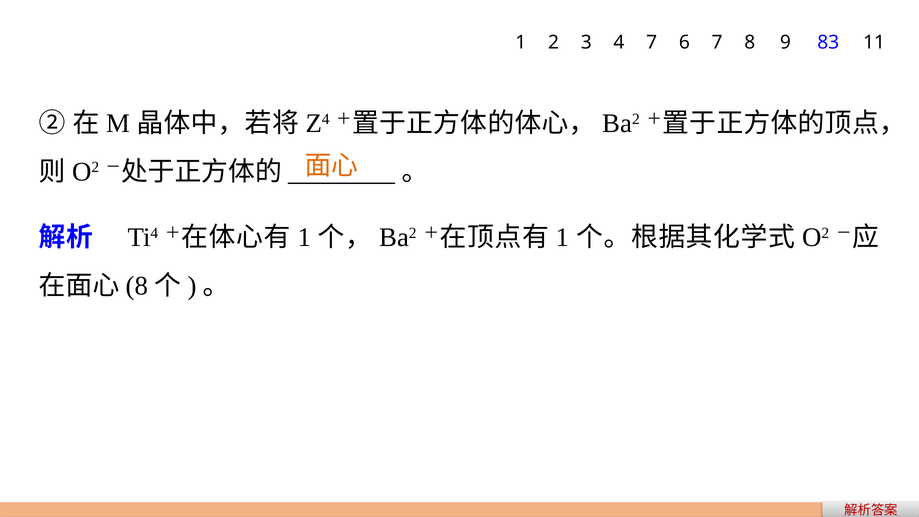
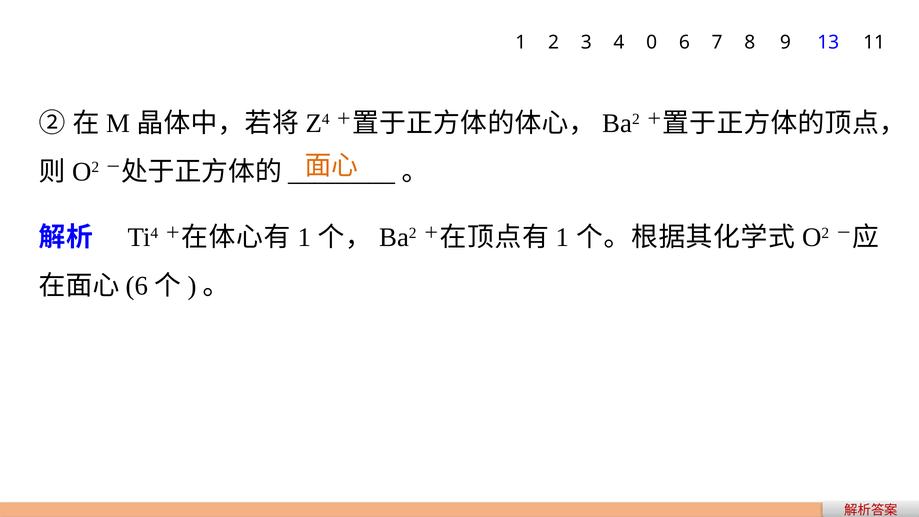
4 7: 7 -> 0
83: 83 -> 13
8 at (137, 286): 8 -> 6
